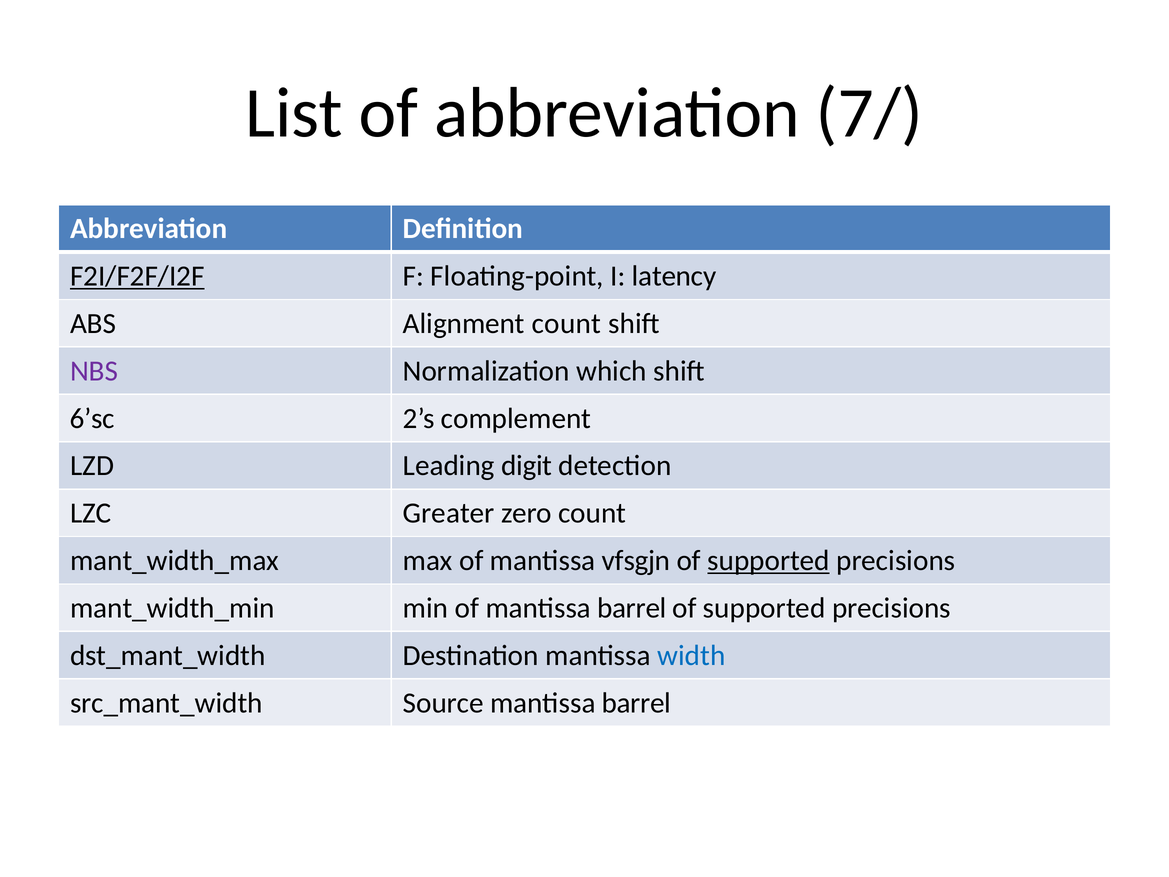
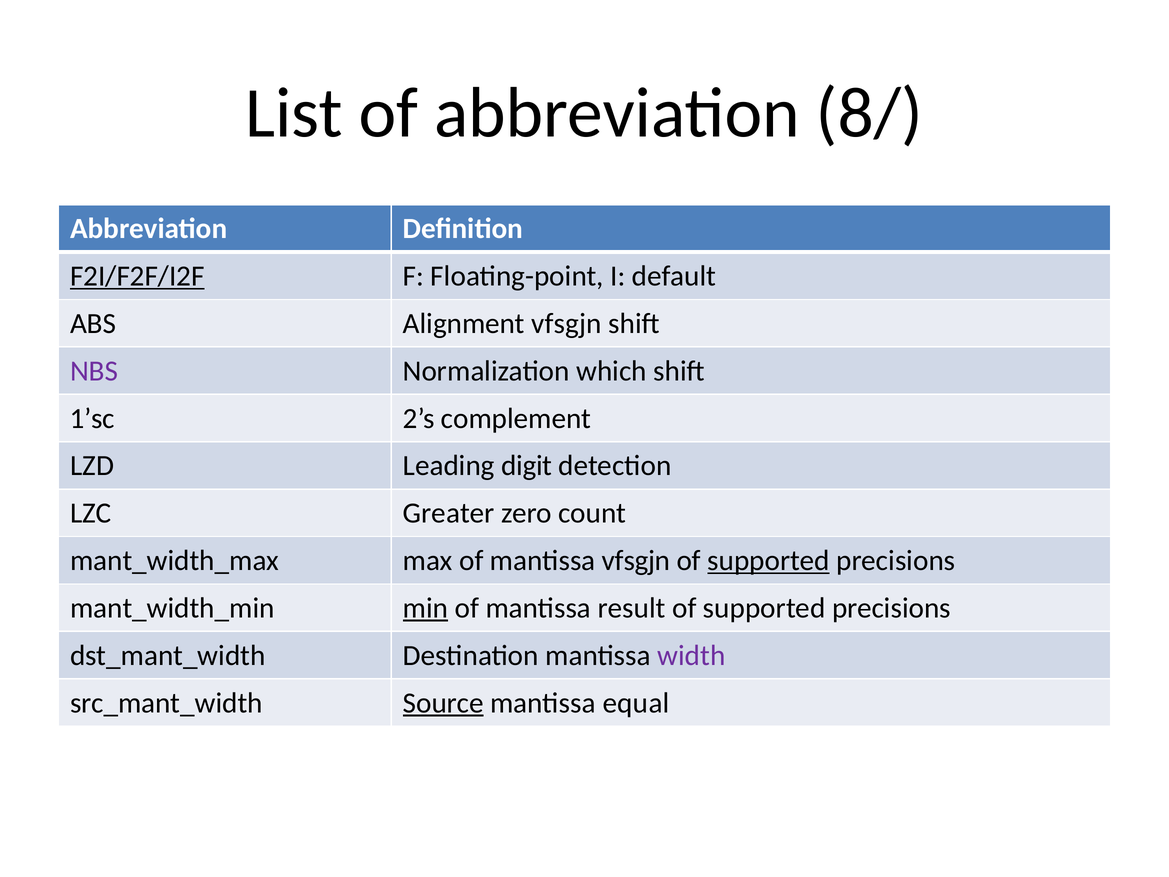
7/: 7/ -> 8/
latency: latency -> default
Alignment count: count -> vfsgjn
6’sc: 6’sc -> 1’sc
min underline: none -> present
of mantissa barrel: barrel -> result
width colour: blue -> purple
Source underline: none -> present
barrel at (636, 703): barrel -> equal
